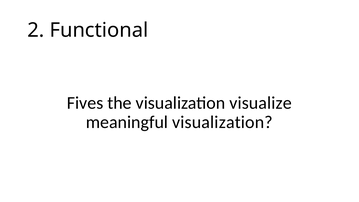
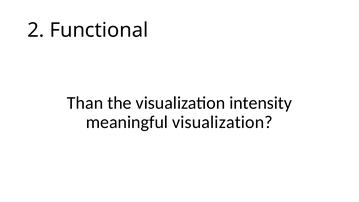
Fives: Fives -> Than
visualize: visualize -> intensity
